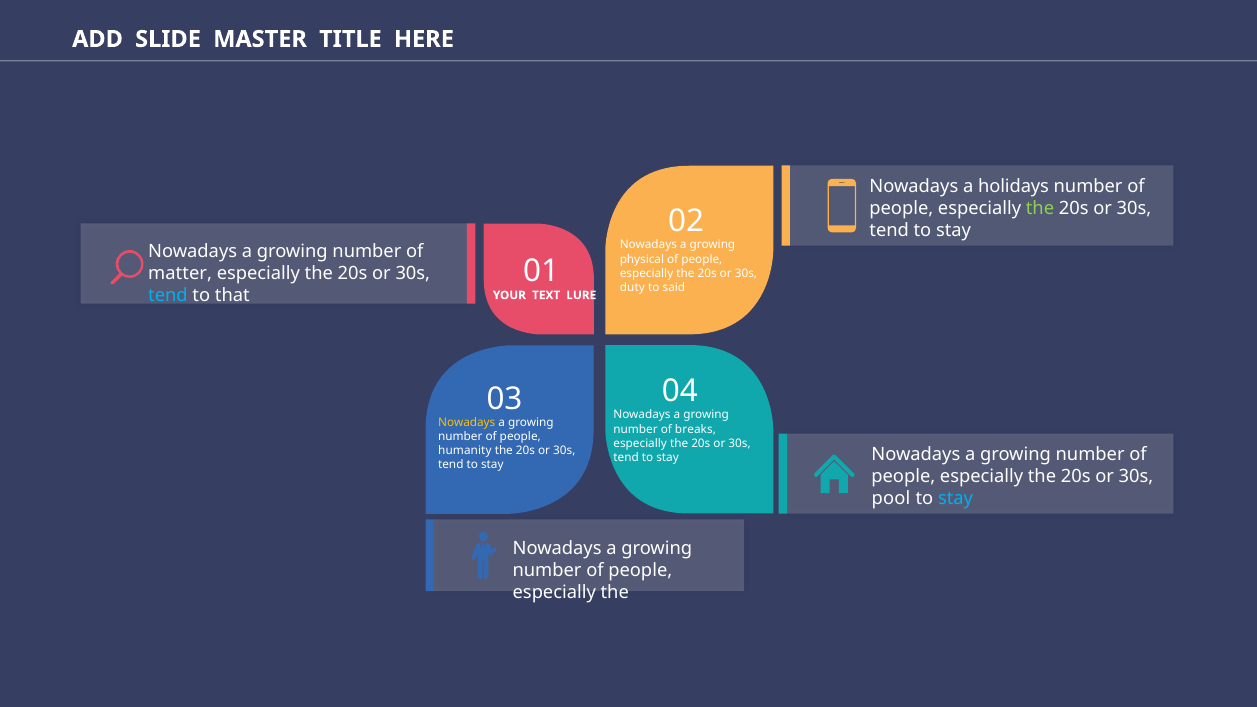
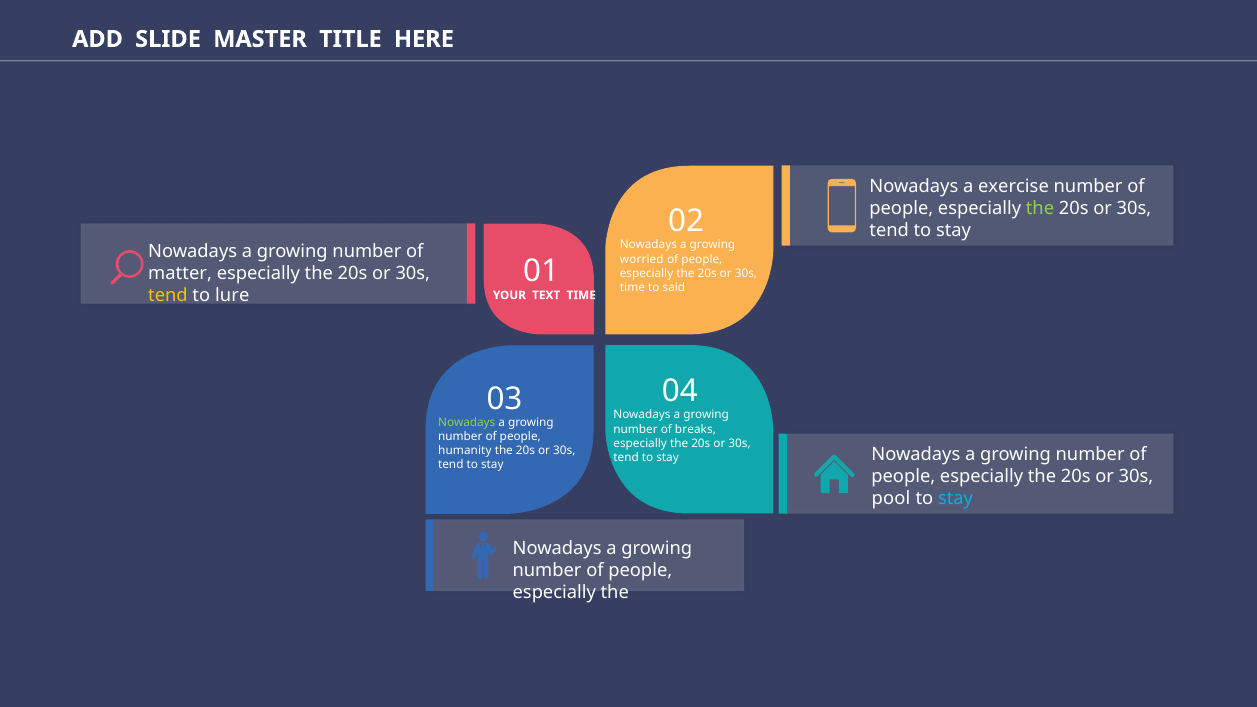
holidays: holidays -> exercise
physical: physical -> worried
duty at (632, 287): duty -> time
tend at (168, 295) colour: light blue -> yellow
that: that -> lure
TEXT LURE: LURE -> TIME
Nowadays at (467, 423) colour: yellow -> light green
